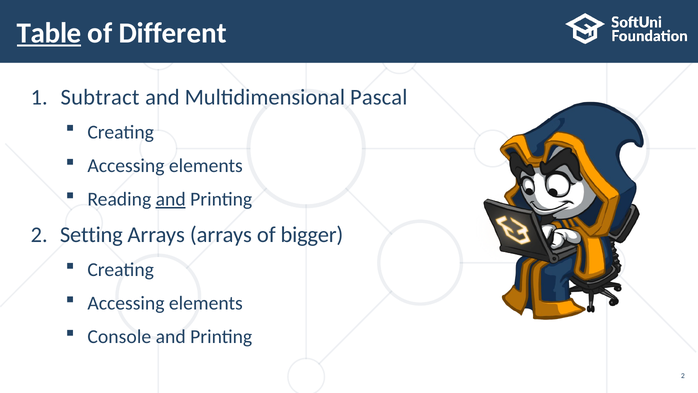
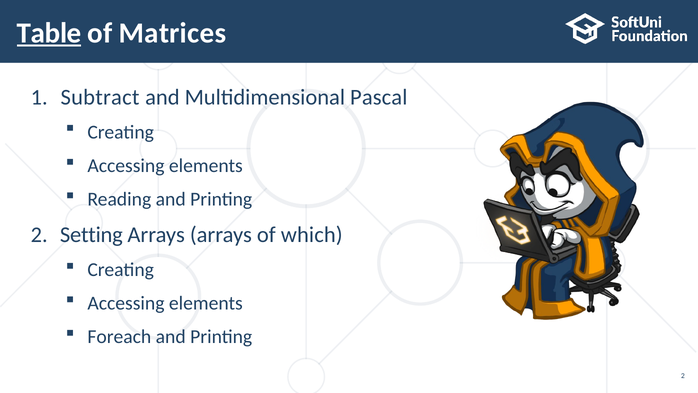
Different: Different -> Matrices
and at (171, 199) underline: present -> none
bigger: bigger -> which
Console: Console -> Foreach
